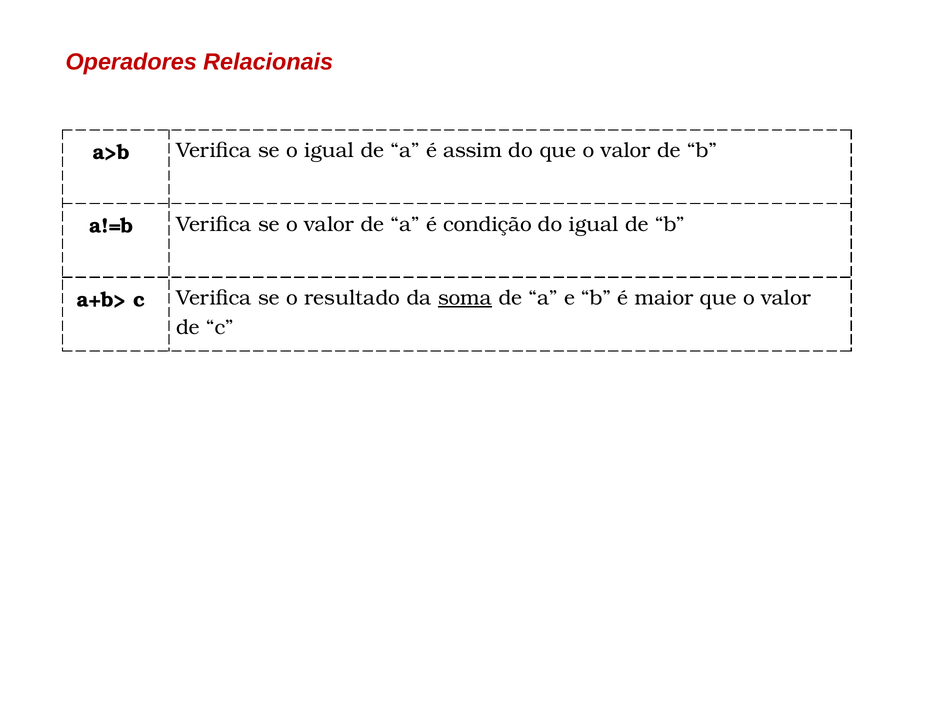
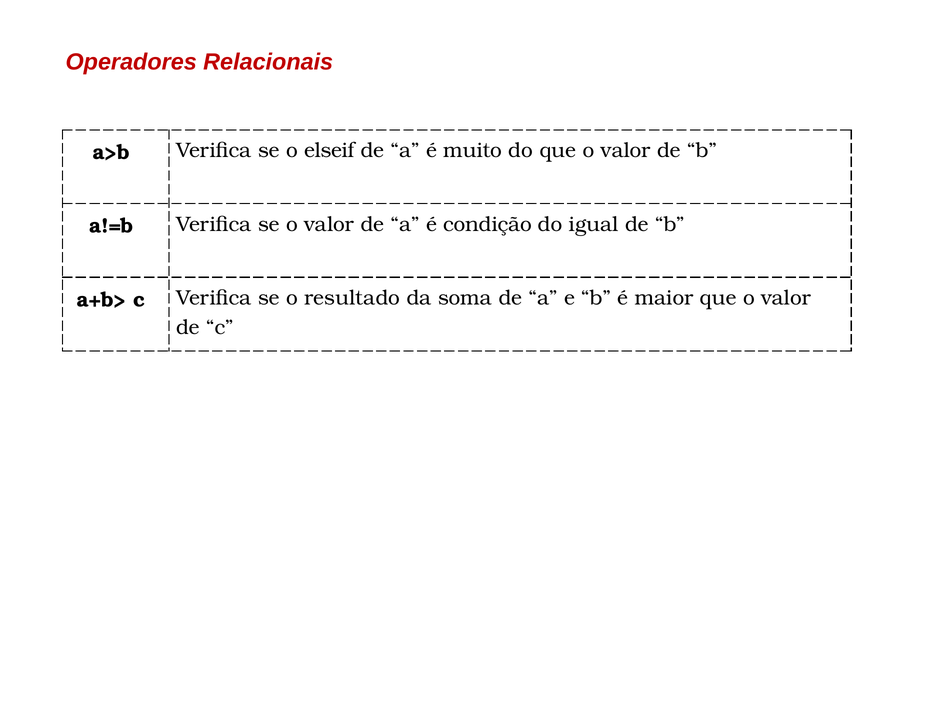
o igual: igual -> elseif
assim: assim -> muito
soma underline: present -> none
